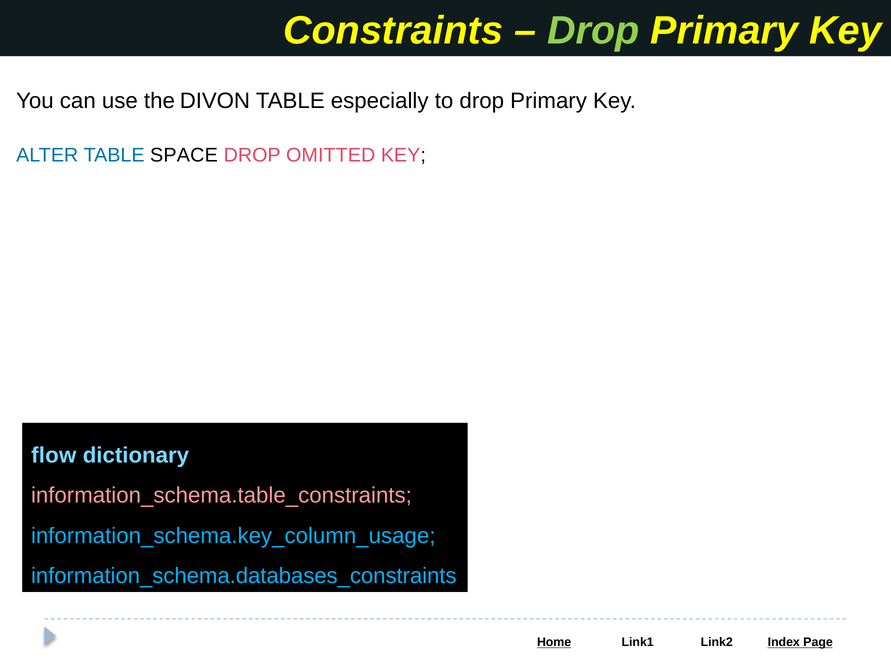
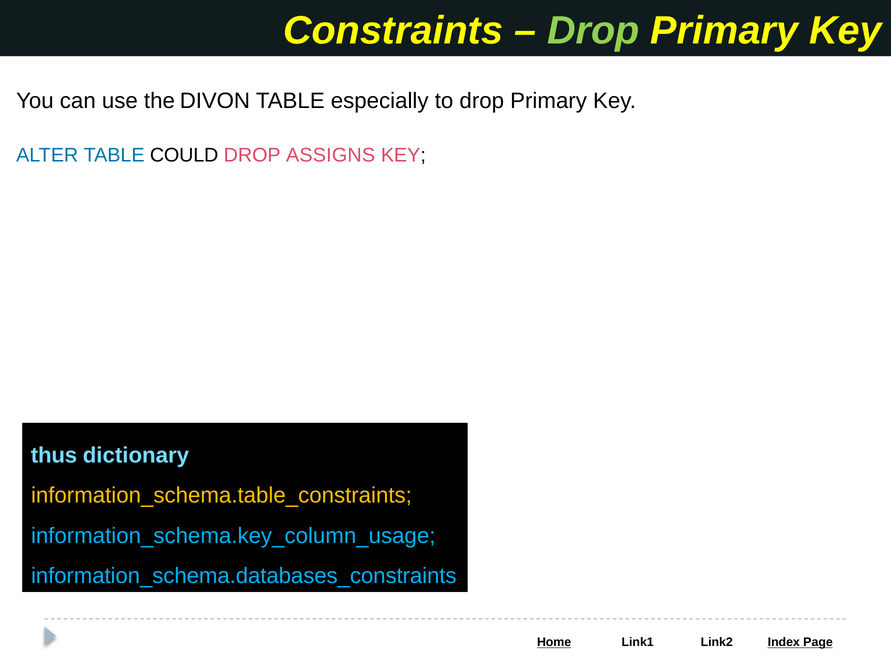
SPACE: SPACE -> COULD
OMITTED: OMITTED -> ASSIGNS
flow: flow -> thus
information_schema.table_constraints colour: pink -> yellow
